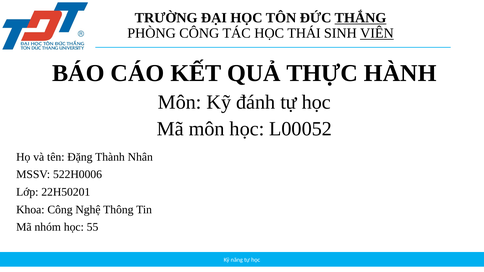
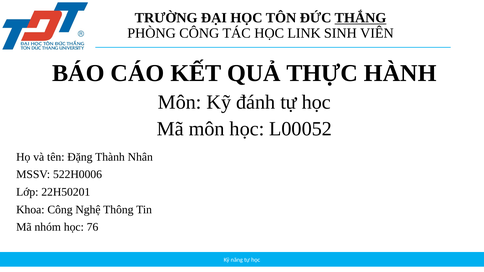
HỌC THÁI: THÁI -> LINK
VIÊN underline: present -> none
55: 55 -> 76
